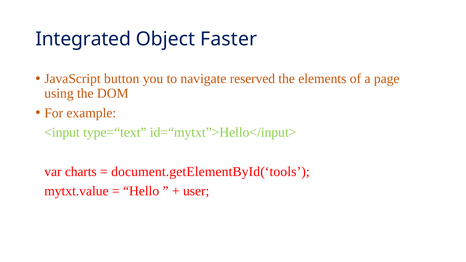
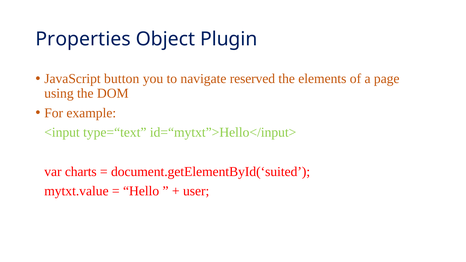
Integrated: Integrated -> Properties
Faster: Faster -> Plugin
document.getElementById(‘tools: document.getElementById(‘tools -> document.getElementById(‘suited
